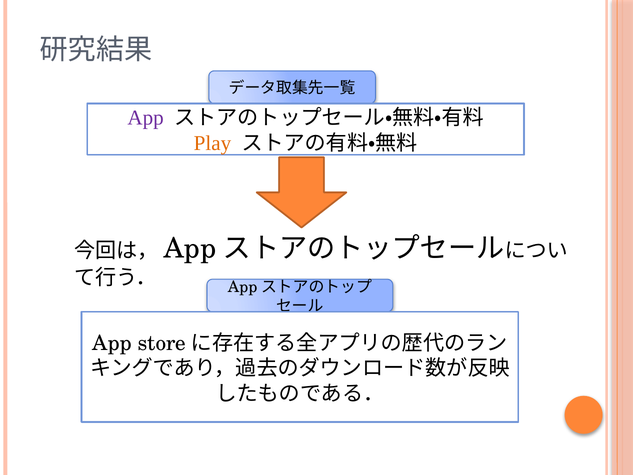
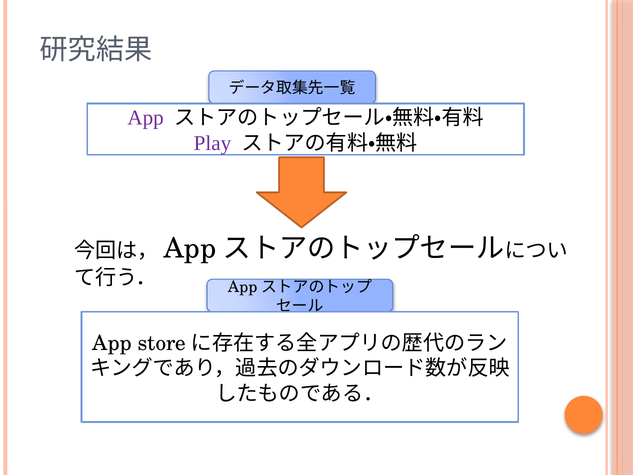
Play colour: orange -> purple
